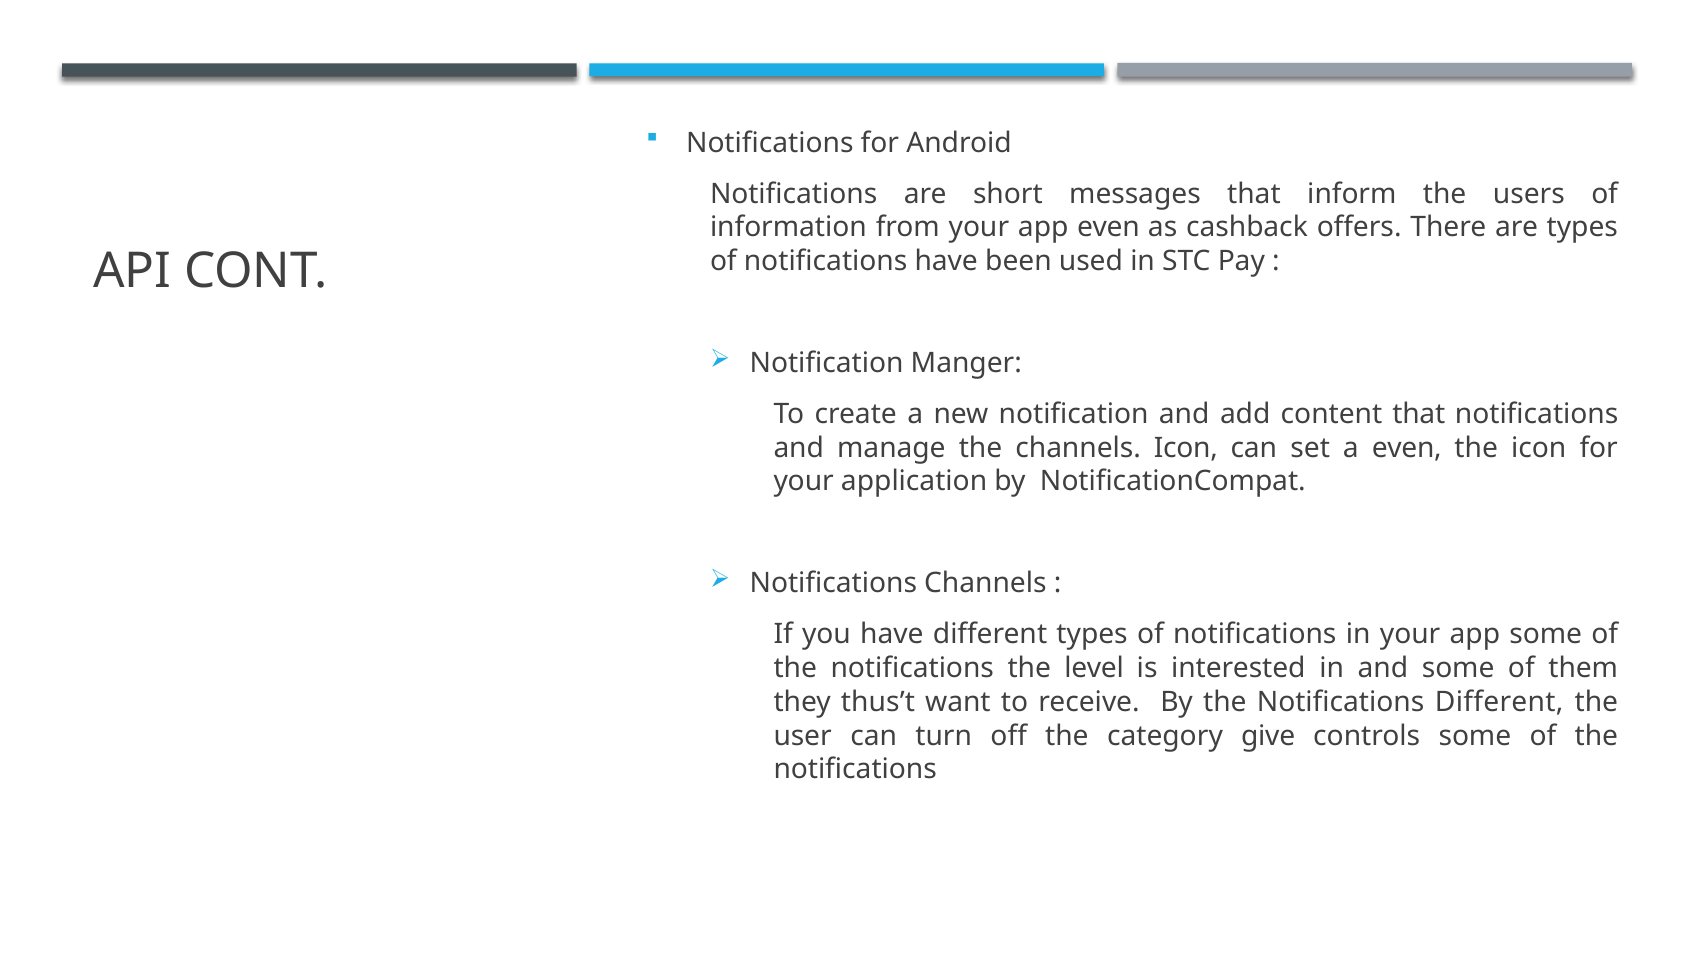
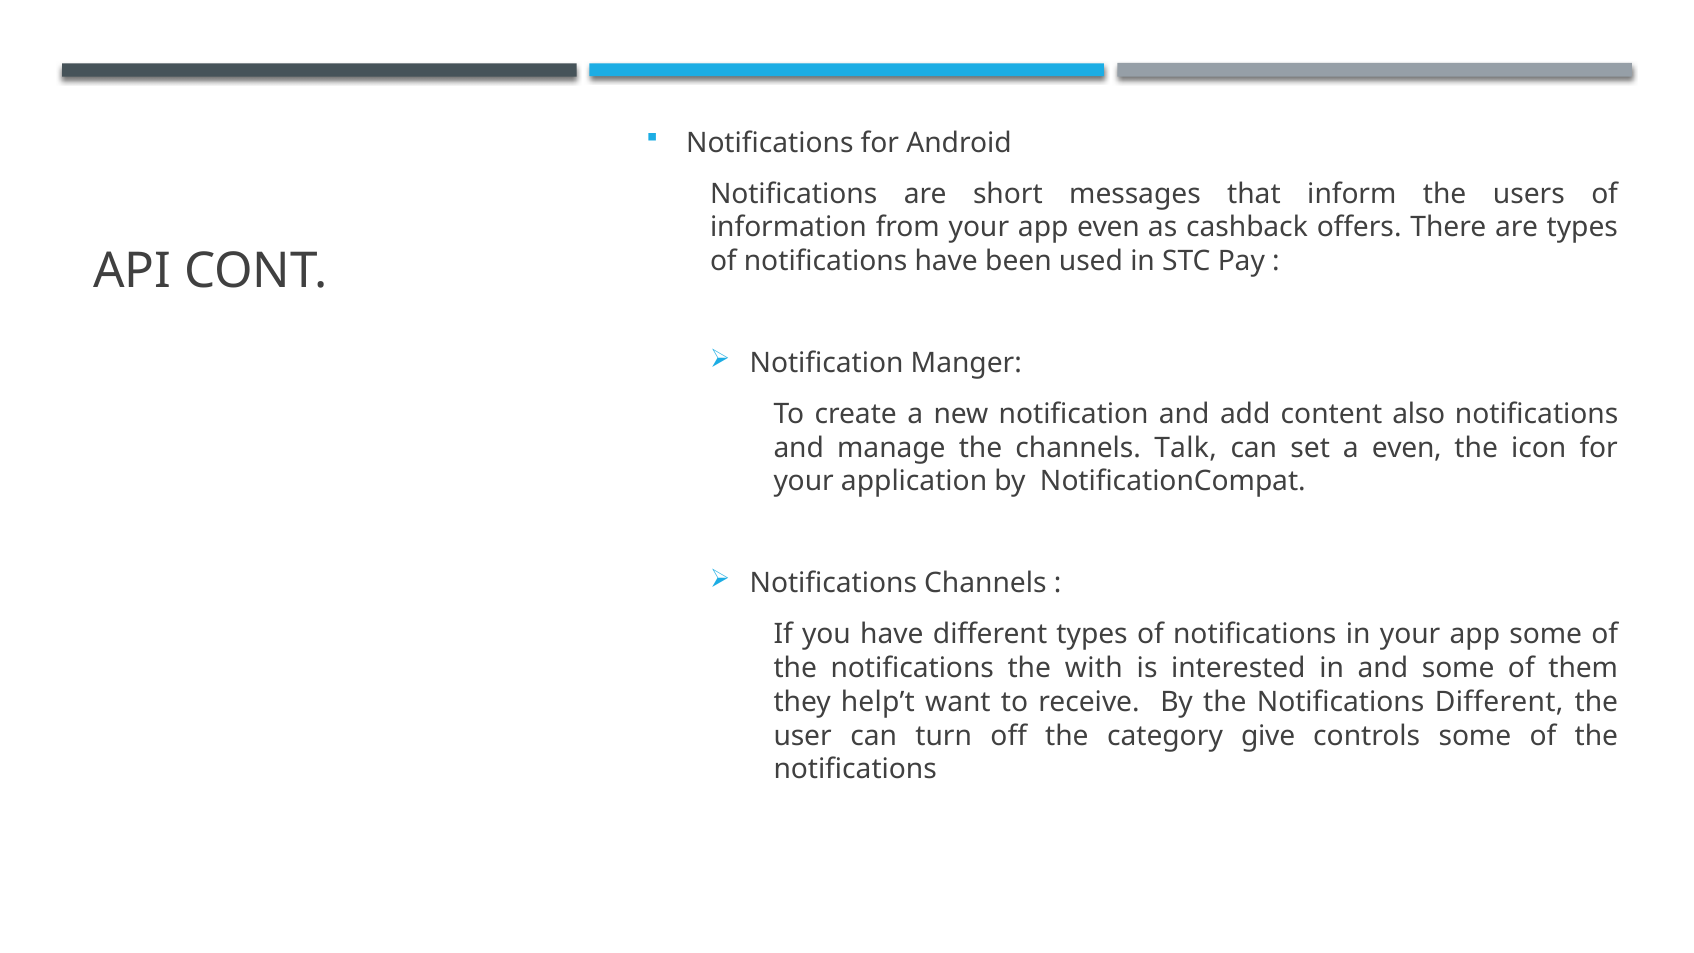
content that: that -> also
channels Icon: Icon -> Talk
level: level -> with
thus’t: thus’t -> help’t
